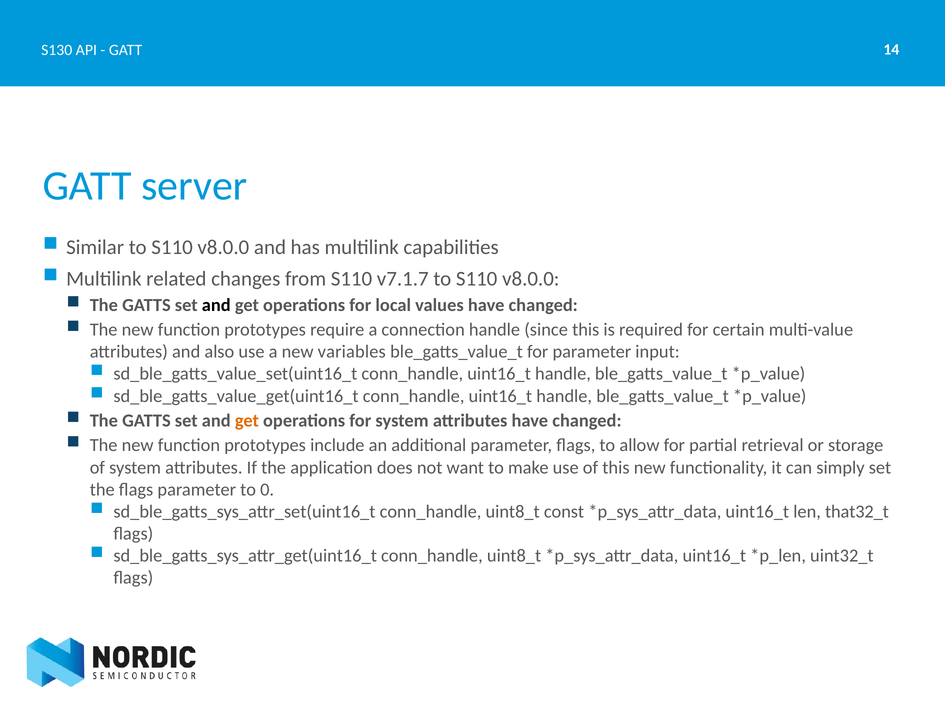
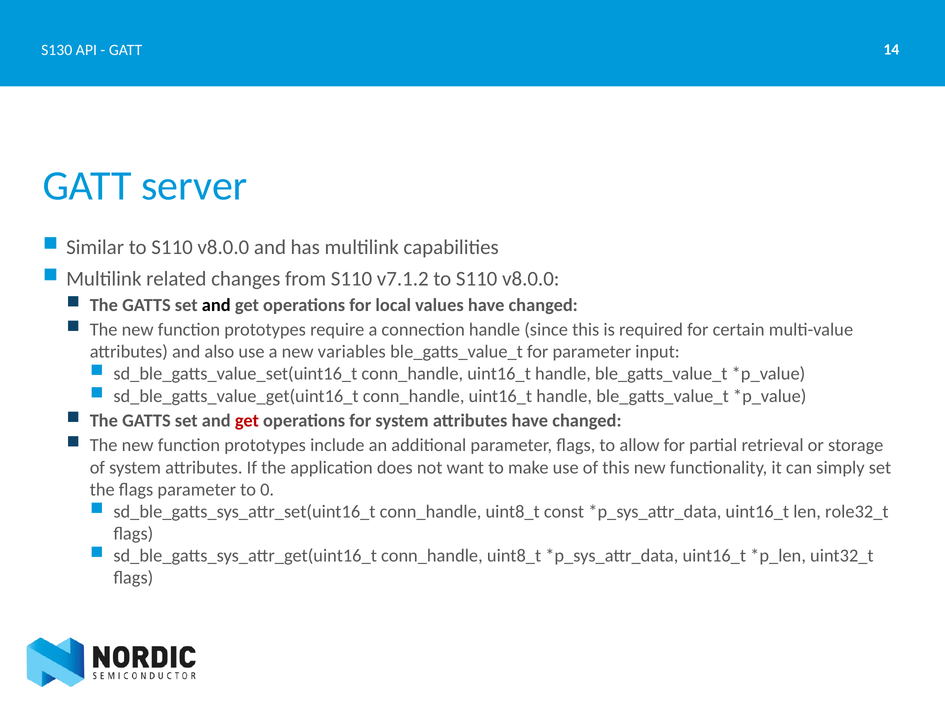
v7.1.7: v7.1.7 -> v7.1.2
get at (247, 421) colour: orange -> red
that32_t: that32_t -> role32_t
